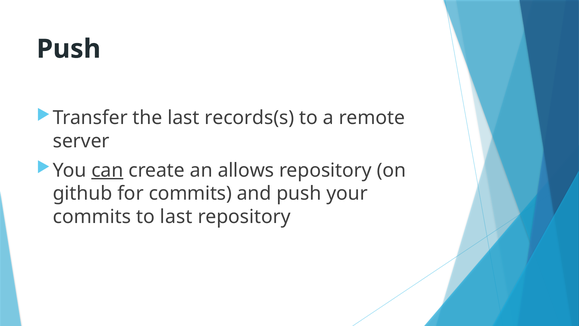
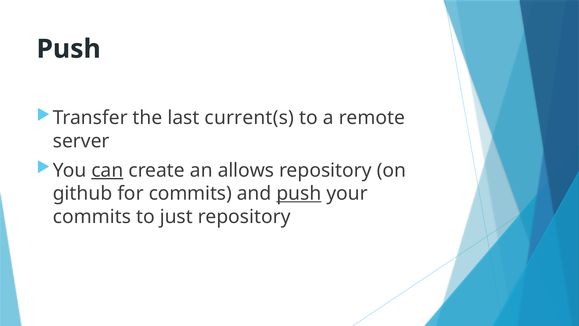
records(s: records(s -> current(s
push at (299, 193) underline: none -> present
to last: last -> just
